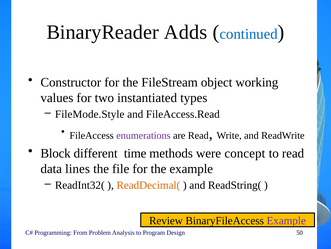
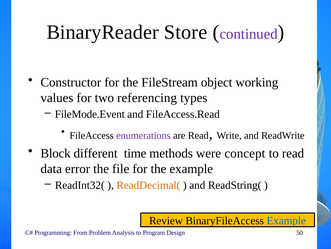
Adds: Adds -> Store
continued colour: blue -> purple
instantiated: instantiated -> referencing
FileMode.Style: FileMode.Style -> FileMode.Event
lines: lines -> error
Example at (286, 220) colour: purple -> blue
